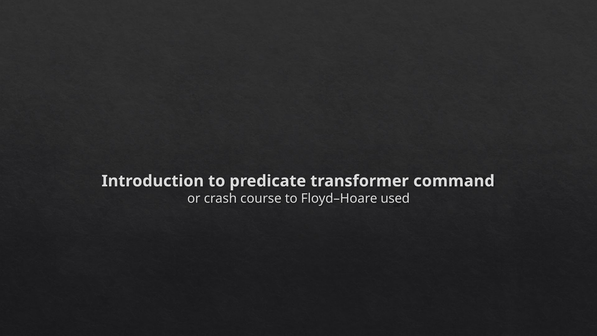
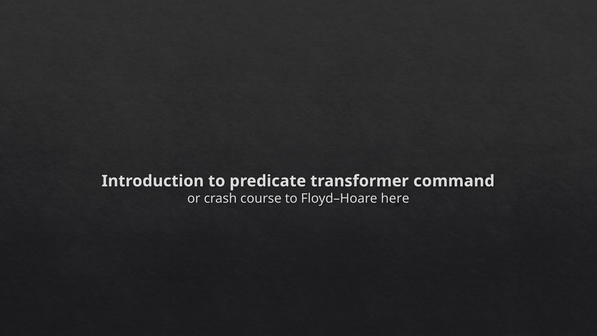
used: used -> here
